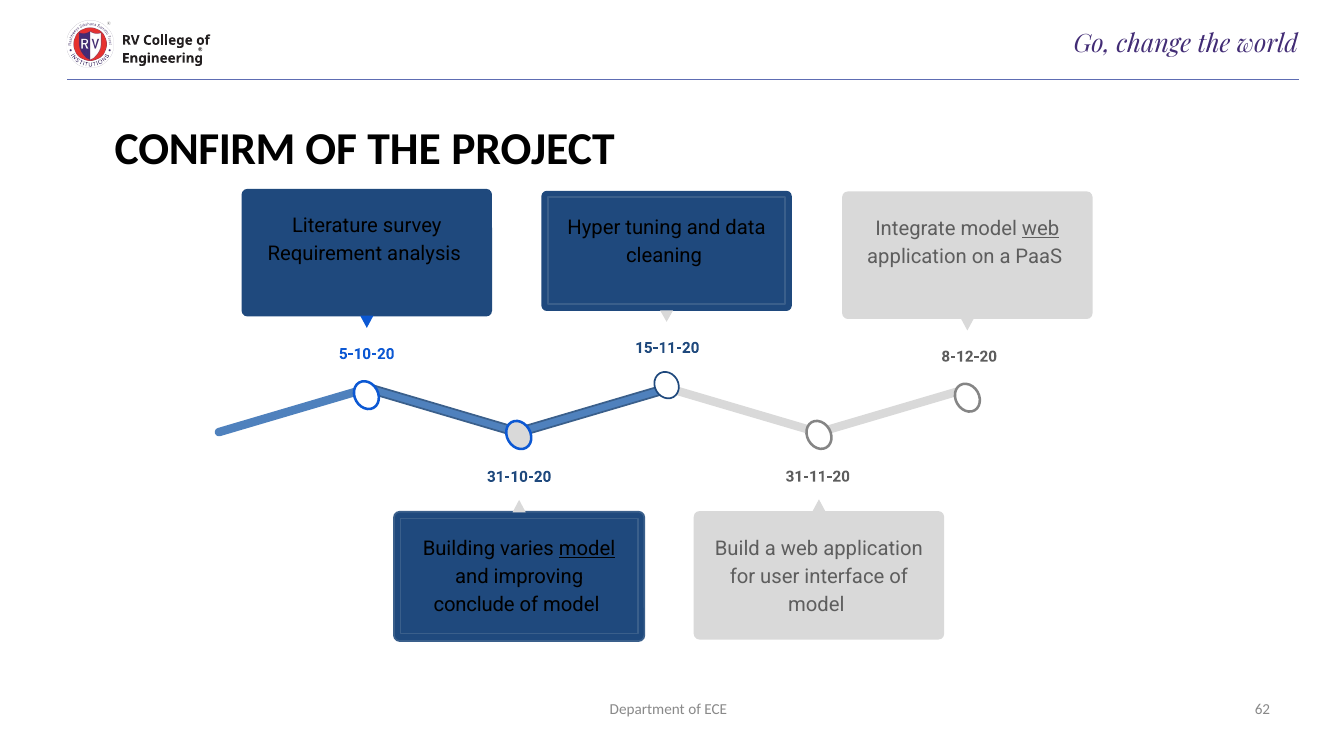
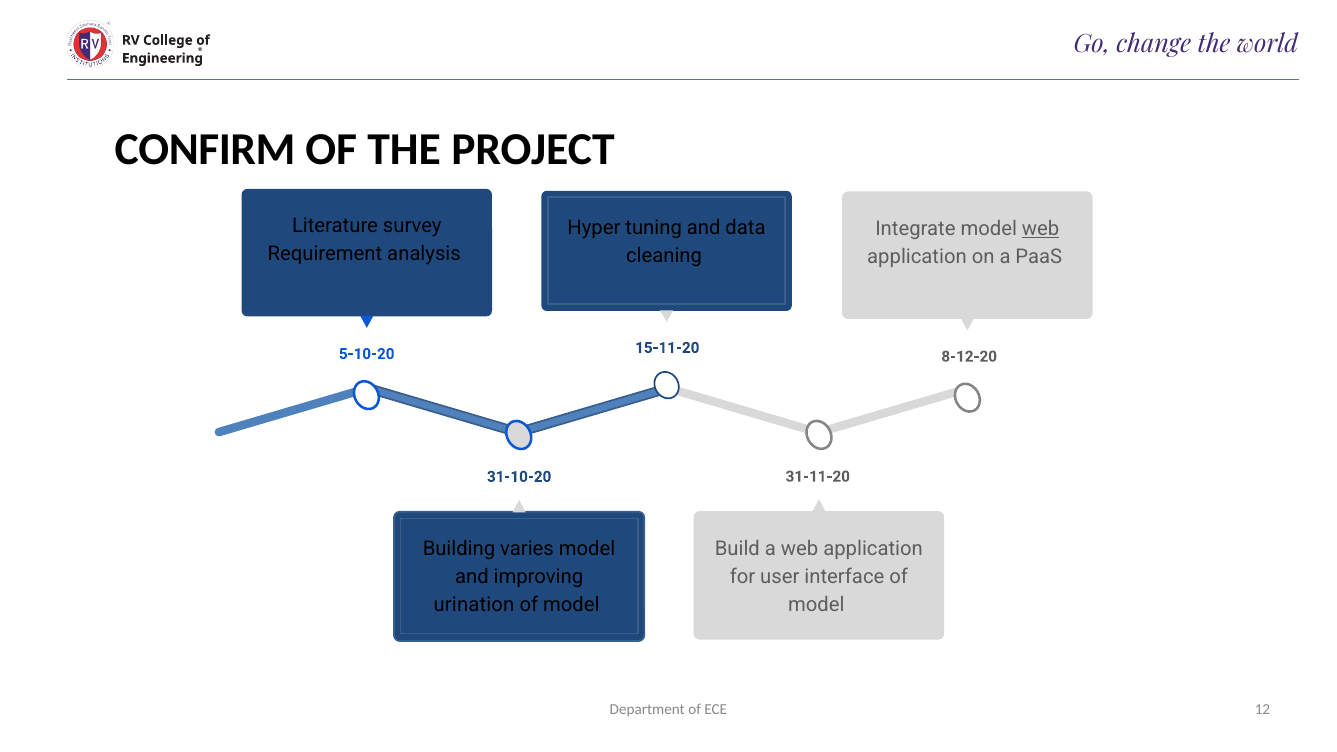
model at (587, 549) underline: present -> none
conclude: conclude -> urination
62: 62 -> 12
